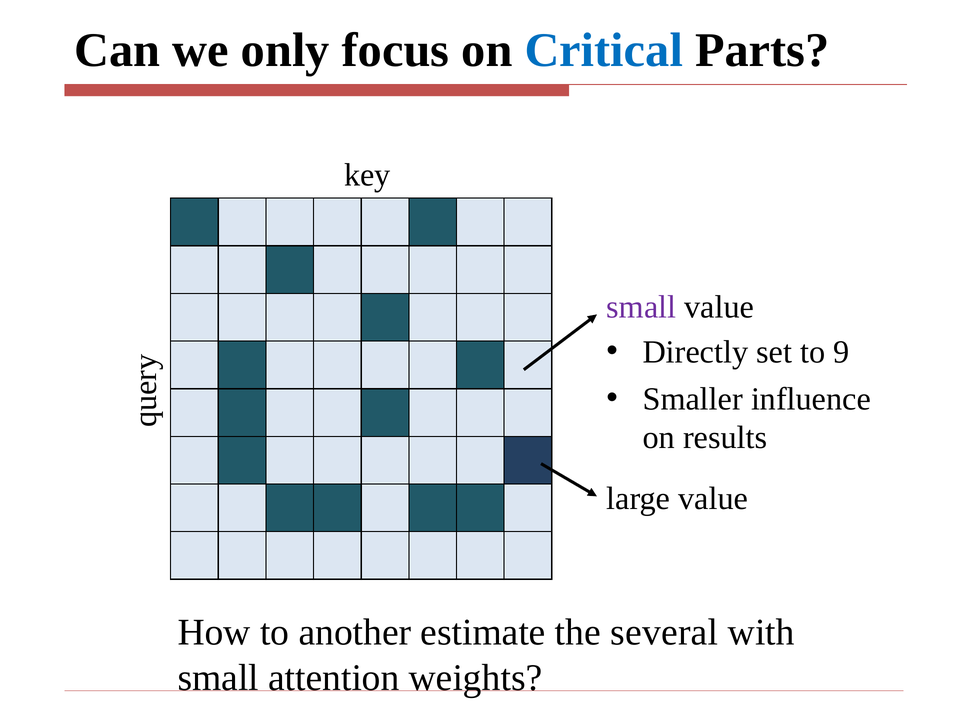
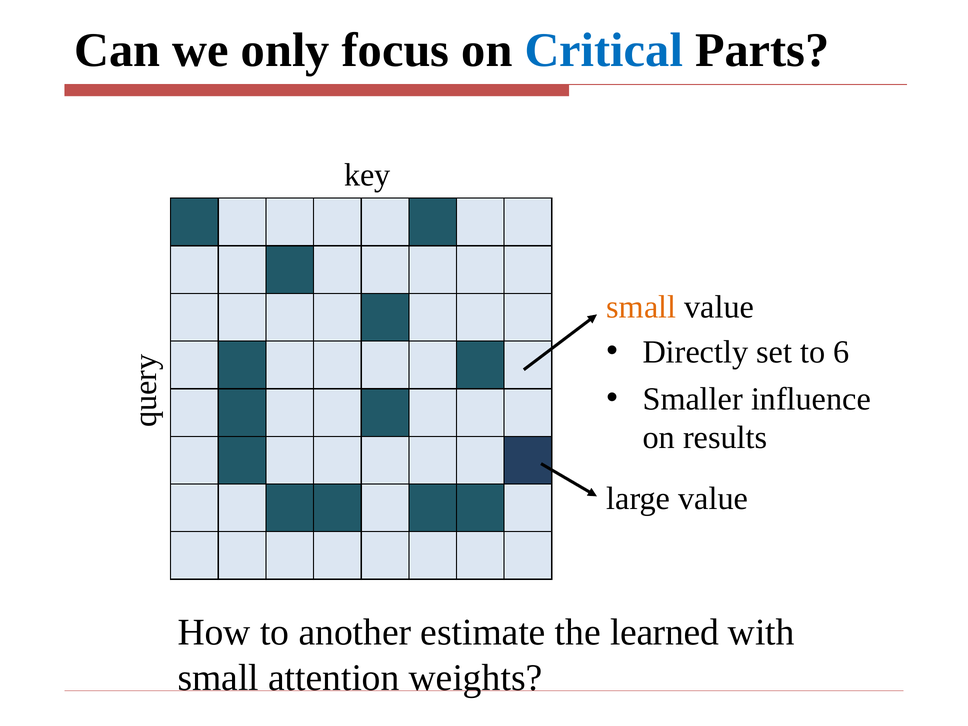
small at (641, 307) colour: purple -> orange
9: 9 -> 6
several: several -> learned
